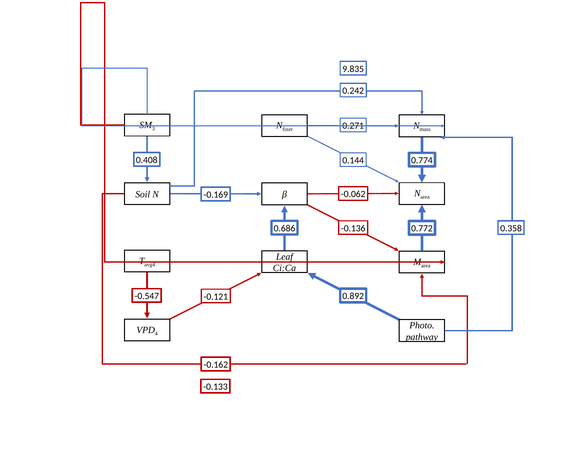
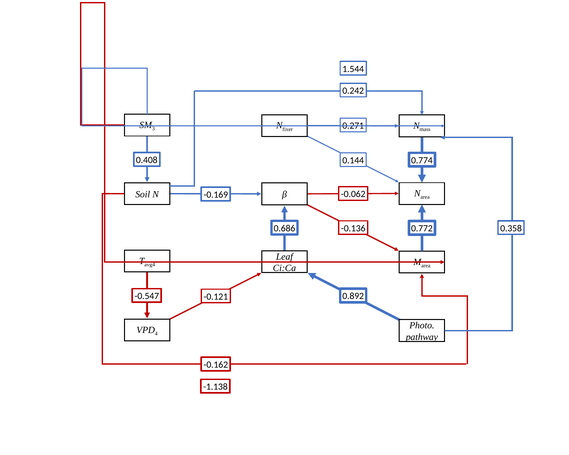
9.835: 9.835 -> 1.544
-0.133: -0.133 -> -1.138
